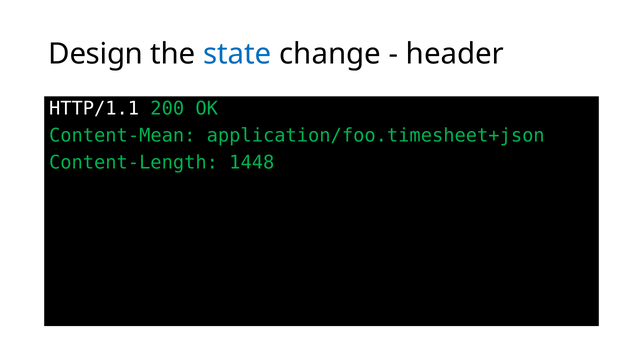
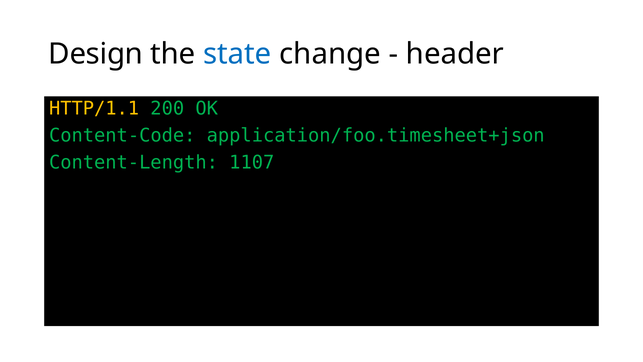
HTTP/1.1 colour: white -> yellow
Content-Mean: Content-Mean -> Content-Code
1448: 1448 -> 1107
